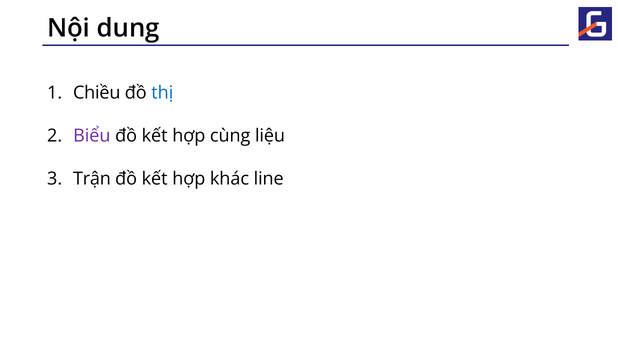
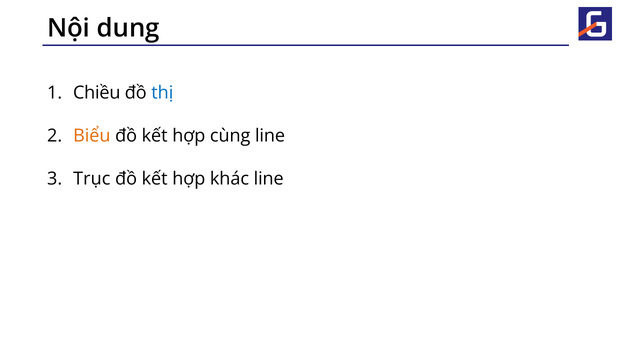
Biểu colour: purple -> orange
cùng liệu: liệu -> line
Trận: Trận -> Trục
